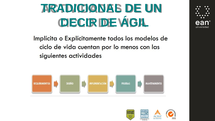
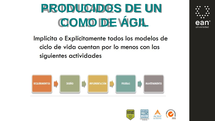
TRADICIONAL: TRADICIONAL -> PRODUCIDOS
DECIR: DECIR -> COMO
